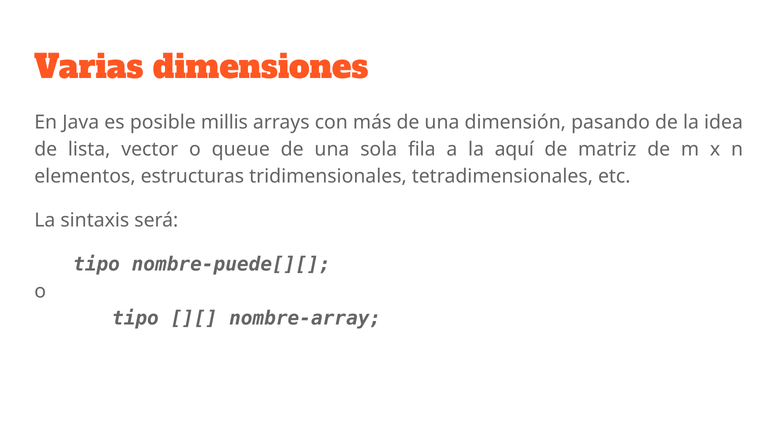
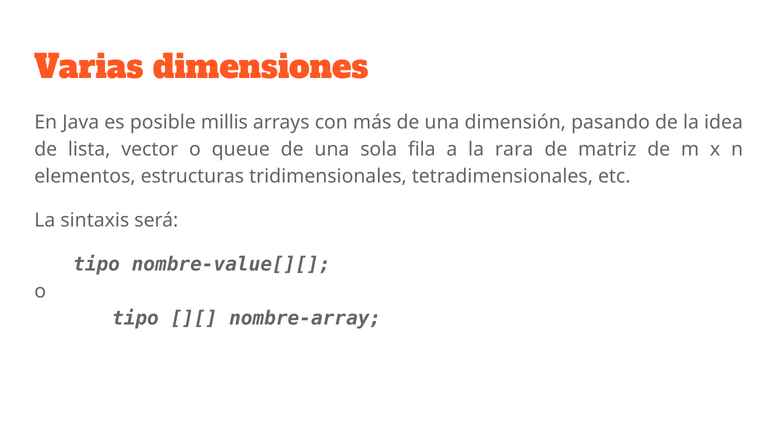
aquí: aquí -> rara
nombre-puede[][: nombre-puede[][ -> nombre-value[][
